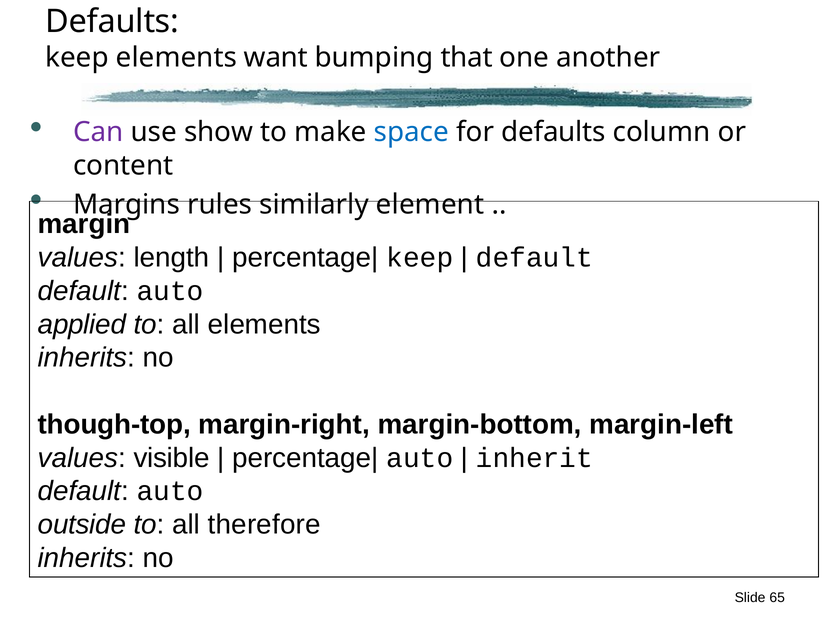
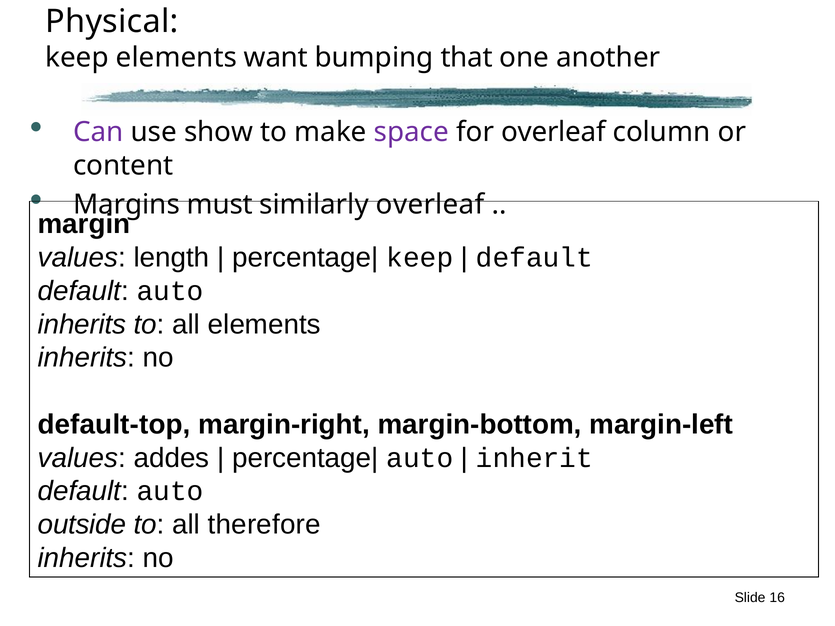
Defaults at (112, 22): Defaults -> Physical
space colour: blue -> purple
for defaults: defaults -> overleaf
rules: rules -> must
similarly element: element -> overleaf
applied at (82, 324): applied -> inherits
though-top: though-top -> default-top
visible: visible -> addes
65: 65 -> 16
